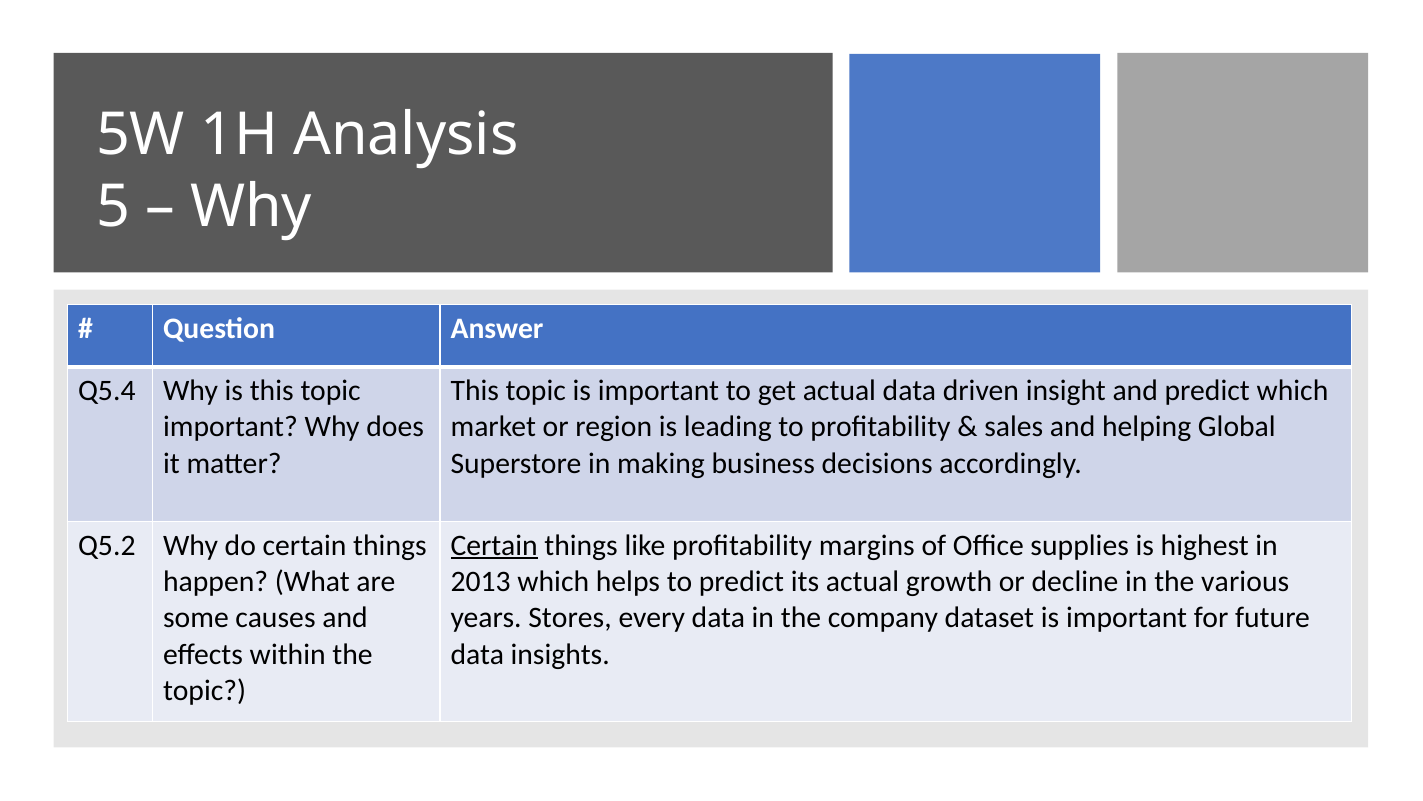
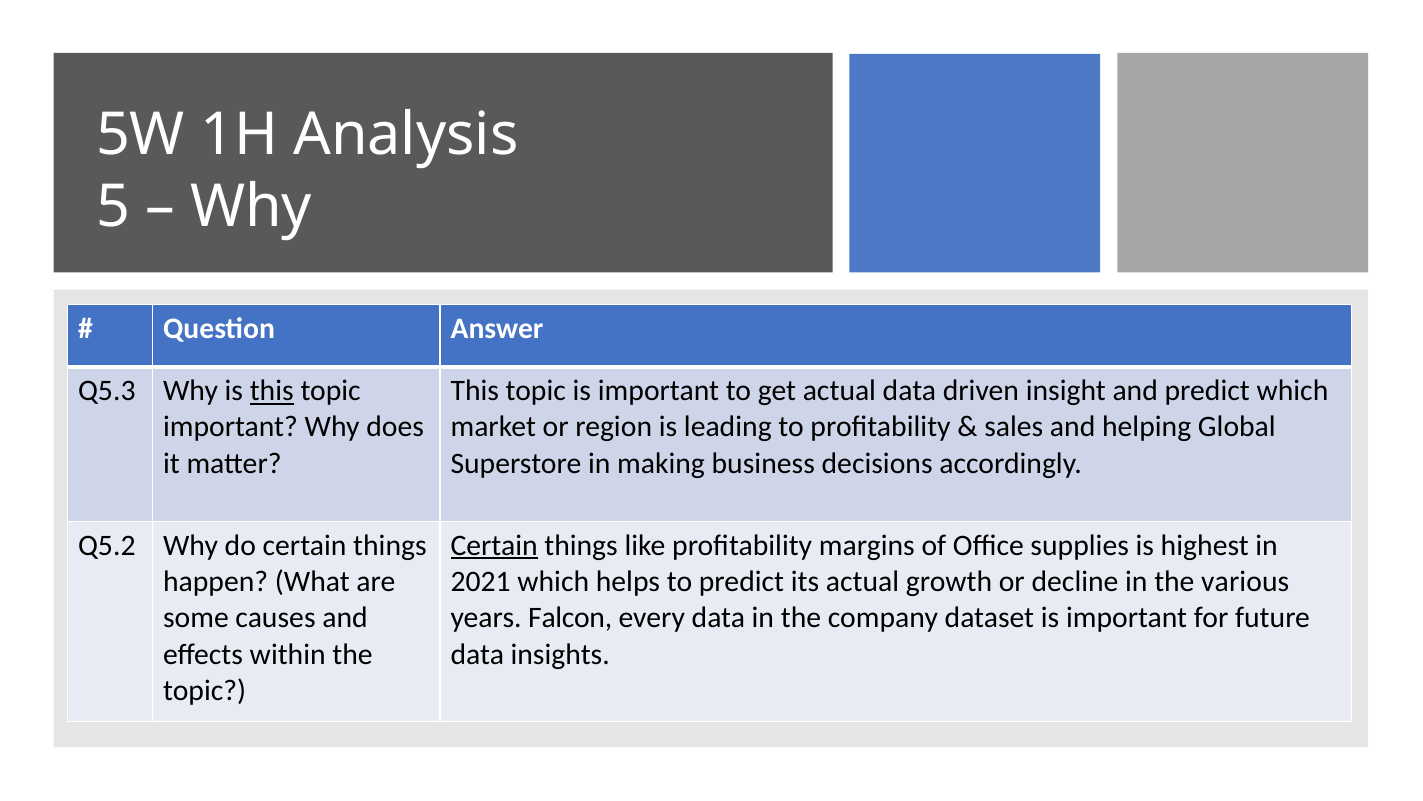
Q5.4: Q5.4 -> Q5.3
this at (272, 391) underline: none -> present
2013: 2013 -> 2021
Stores: Stores -> Falcon
